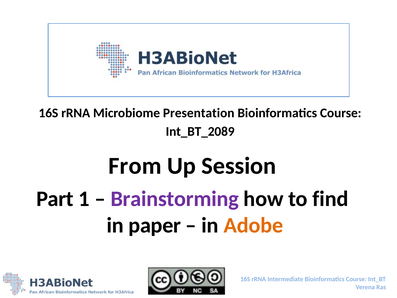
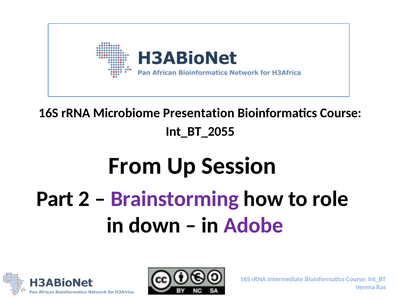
Int_BT_2089: Int_BT_2089 -> Int_BT_2055
1: 1 -> 2
find: find -> role
paper: paper -> down
Adobe colour: orange -> purple
